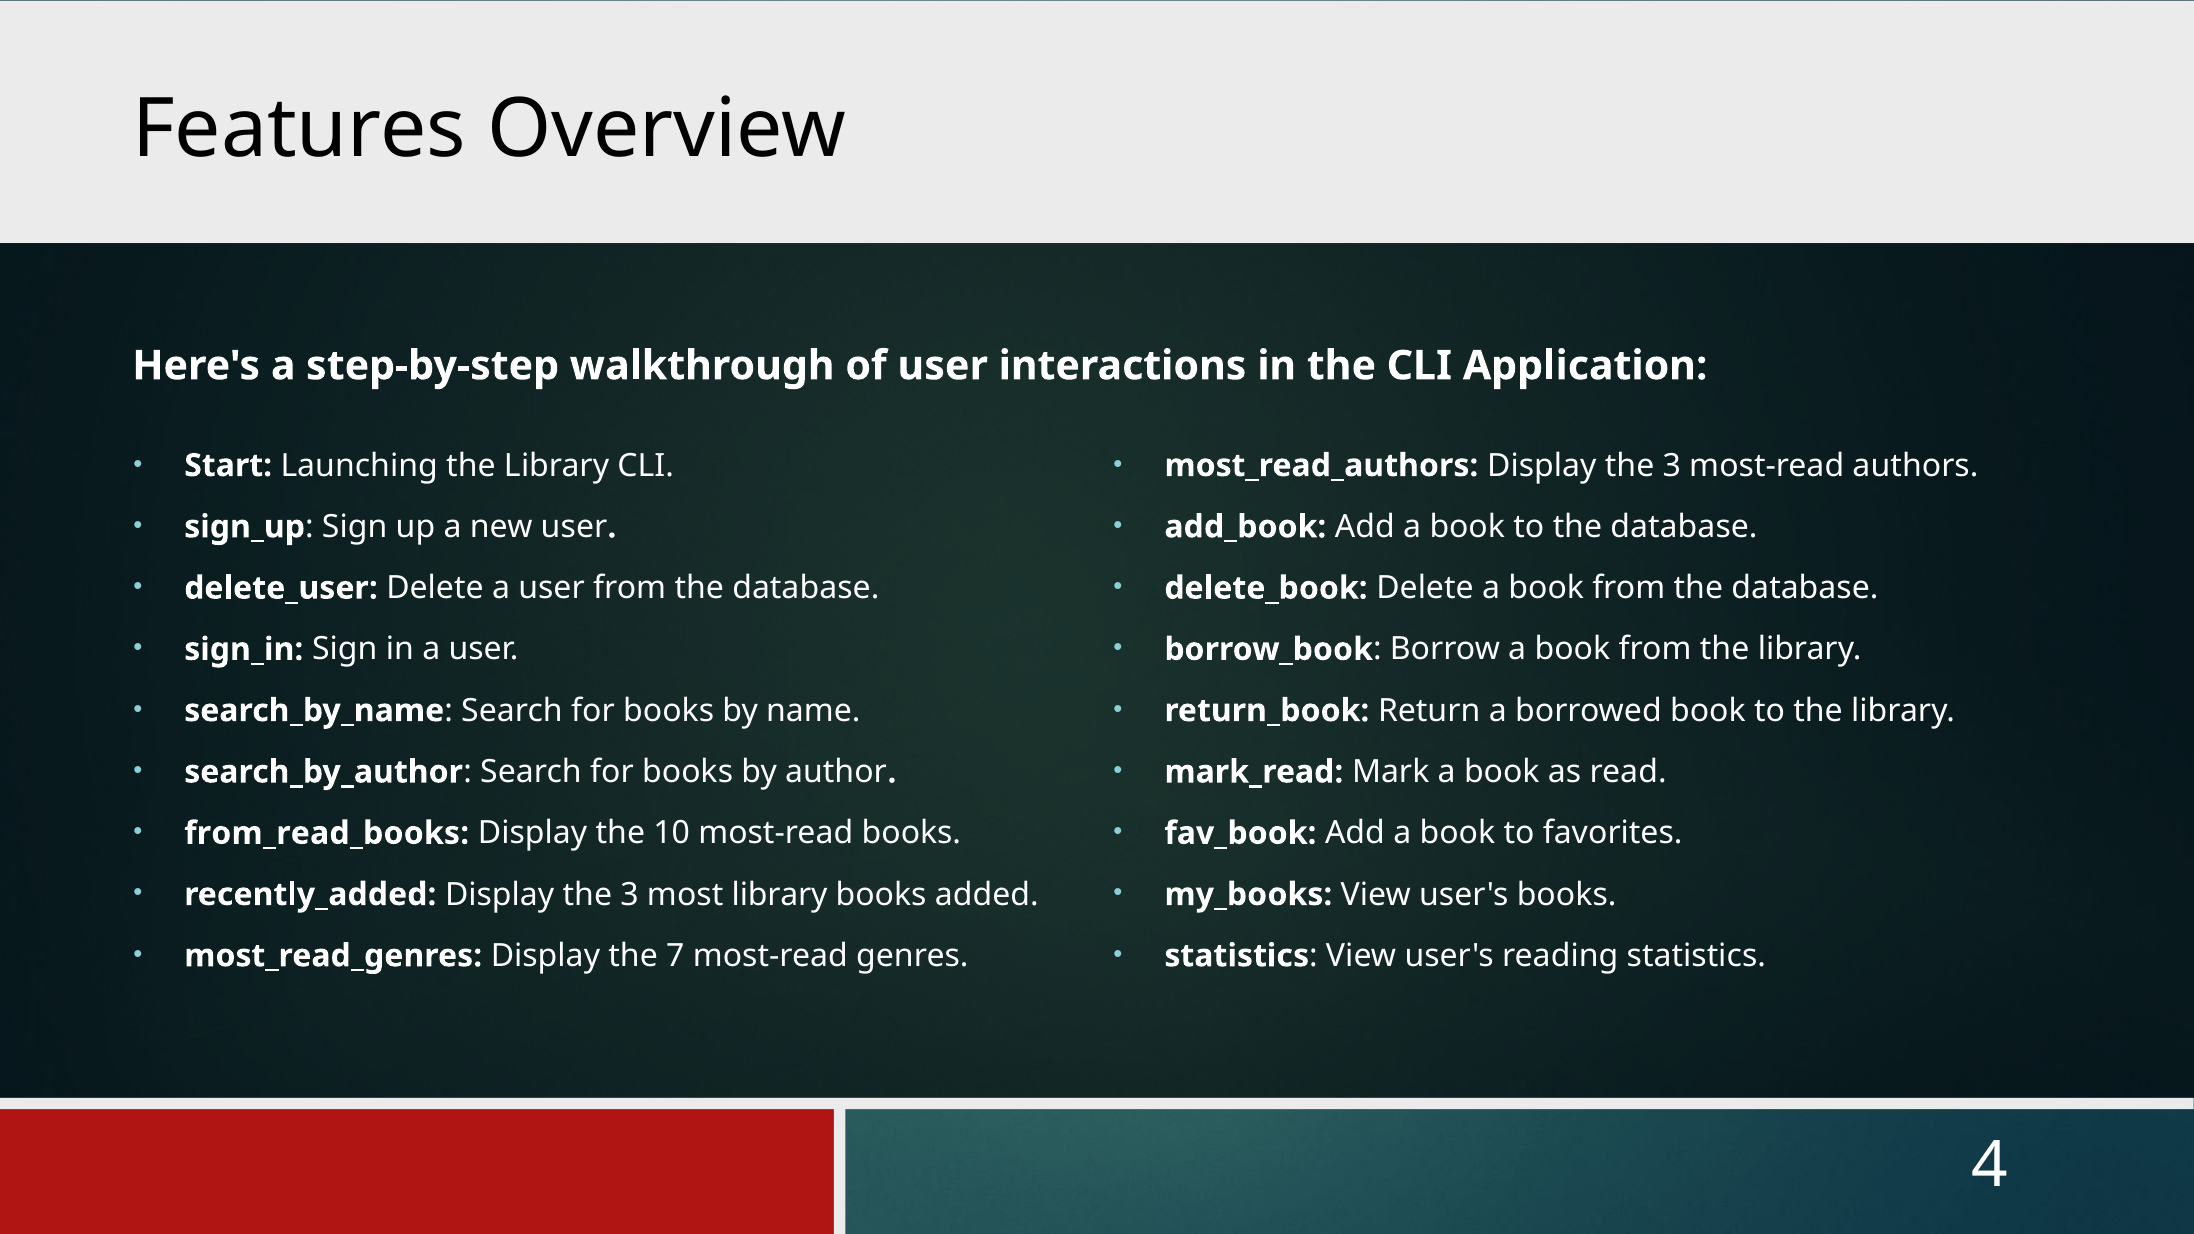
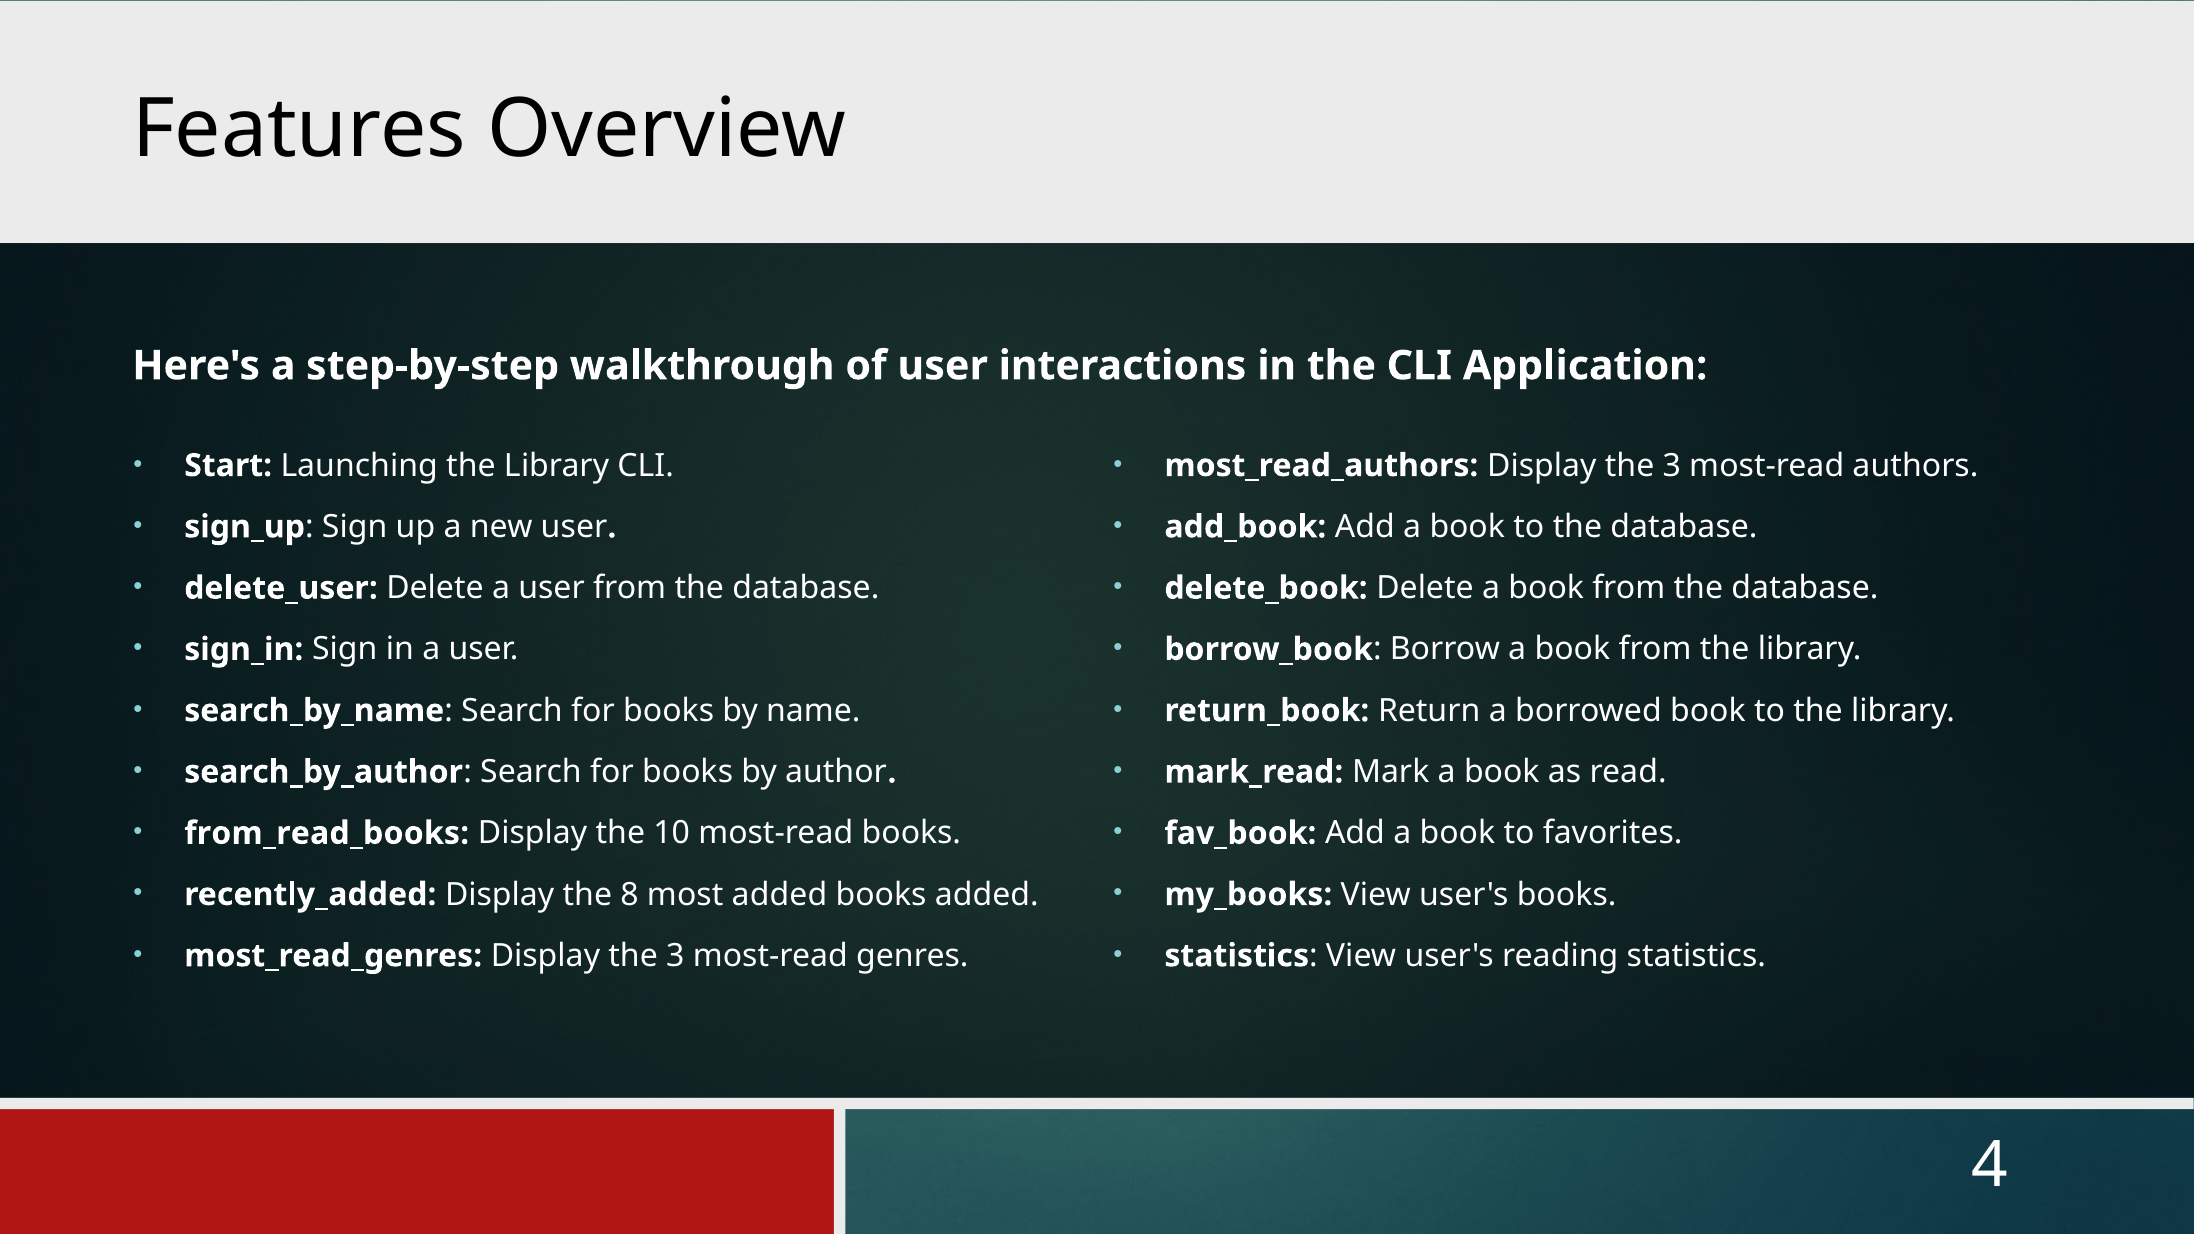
recently_added Display the 3: 3 -> 8
most library: library -> added
most_read_genres Display the 7: 7 -> 3
